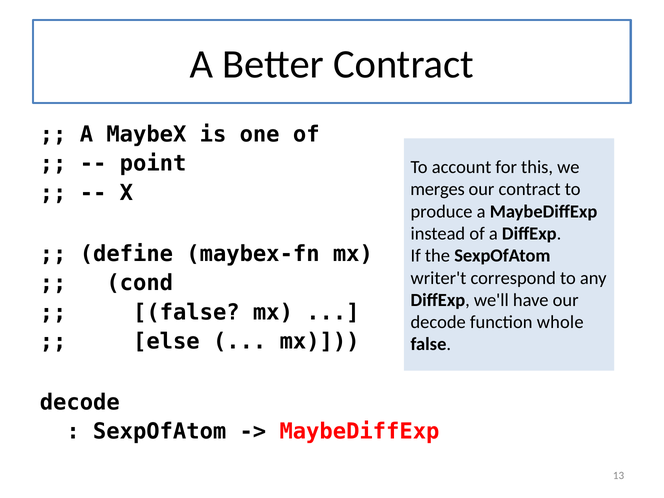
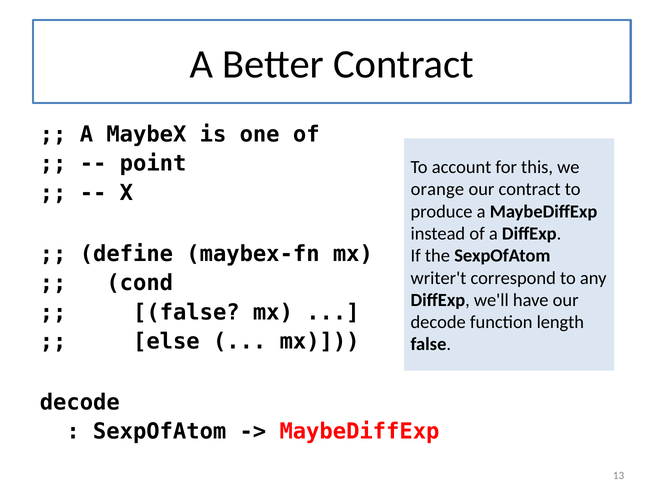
merges: merges -> orange
whole: whole -> length
